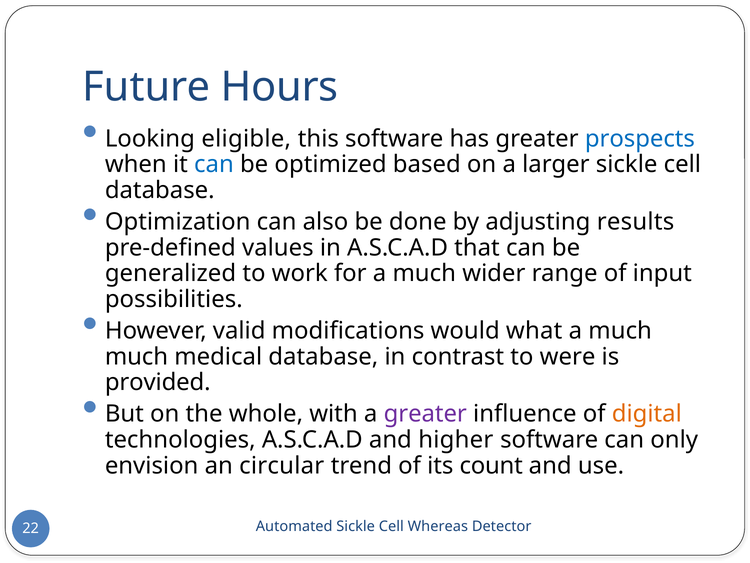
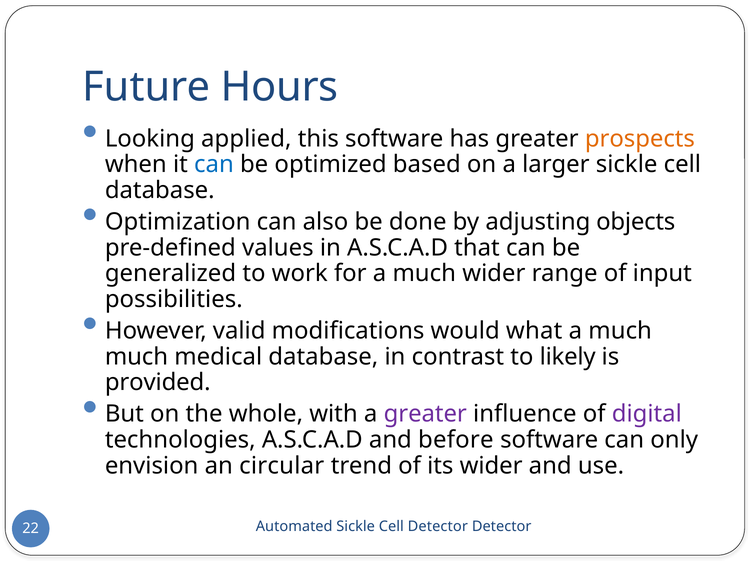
eligible: eligible -> applied
prospects colour: blue -> orange
results: results -> objects
were: were -> likely
digital colour: orange -> purple
higher: higher -> before
its count: count -> wider
Cell Whereas: Whereas -> Detector
